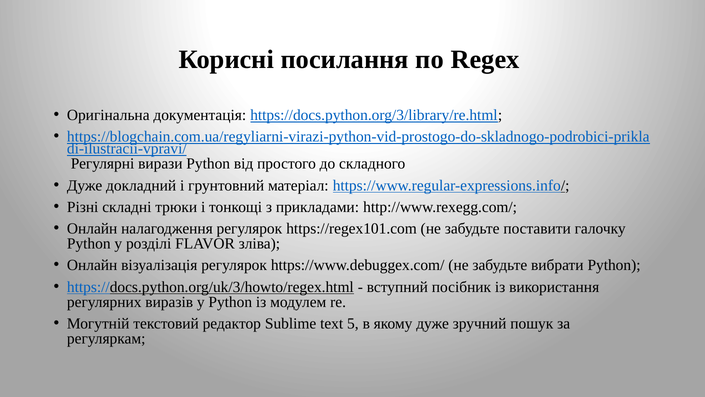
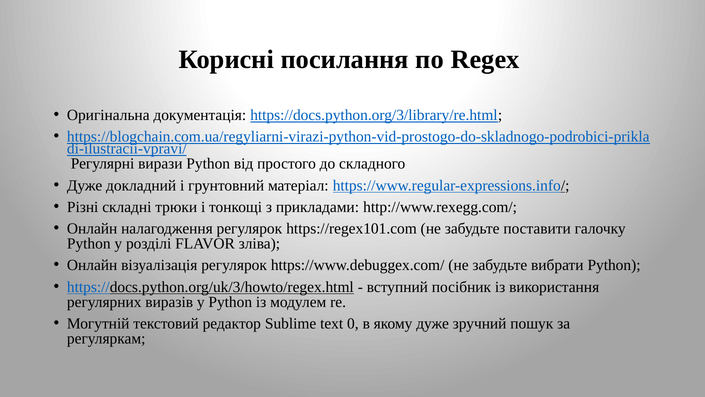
5: 5 -> 0
